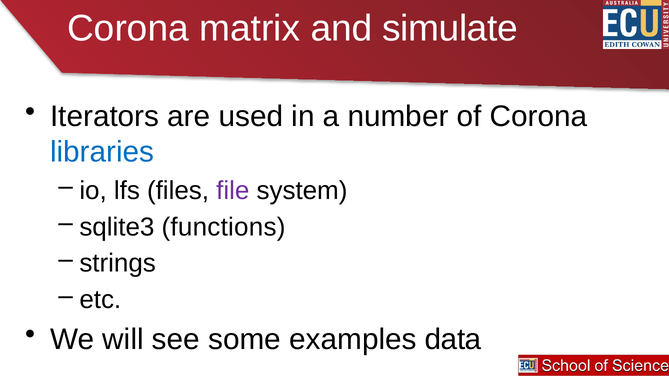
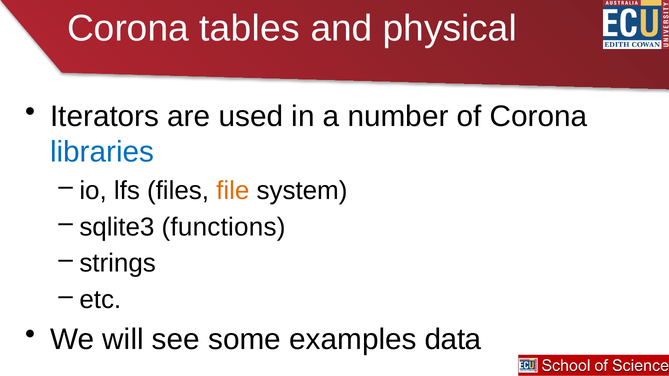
matrix: matrix -> tables
simulate: simulate -> physical
file colour: purple -> orange
